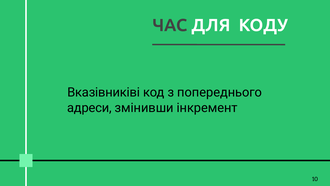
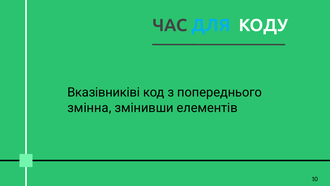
ДЛЯ colour: white -> light blue
адреси: адреси -> змінна
інкремент: інкремент -> елементів
